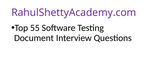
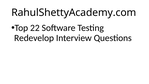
RahulShettyAcademy.com colour: purple -> black
55: 55 -> 22
Document: Document -> Redevelop
